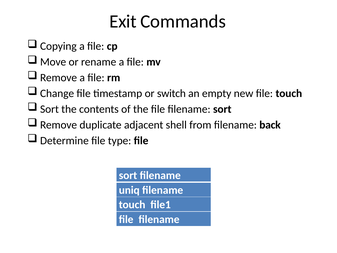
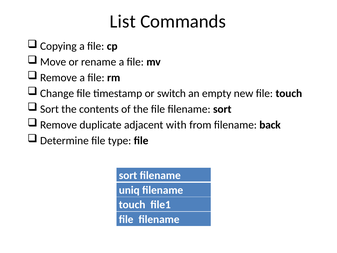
Exit: Exit -> List
shell: shell -> with
